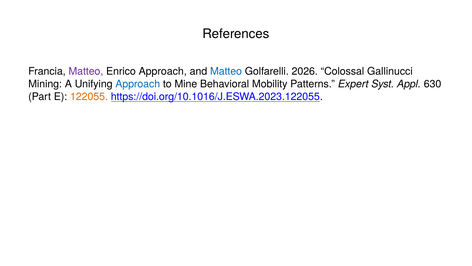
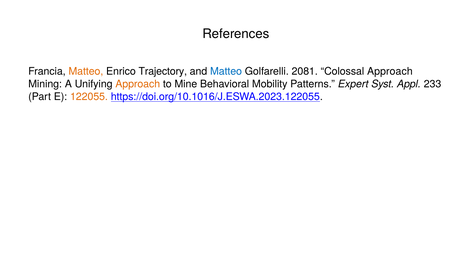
Matteo at (86, 71) colour: purple -> orange
Enrico Approach: Approach -> Trajectory
2026: 2026 -> 2081
Colossal Gallinucci: Gallinucci -> Approach
Approach at (138, 84) colour: blue -> orange
630: 630 -> 233
